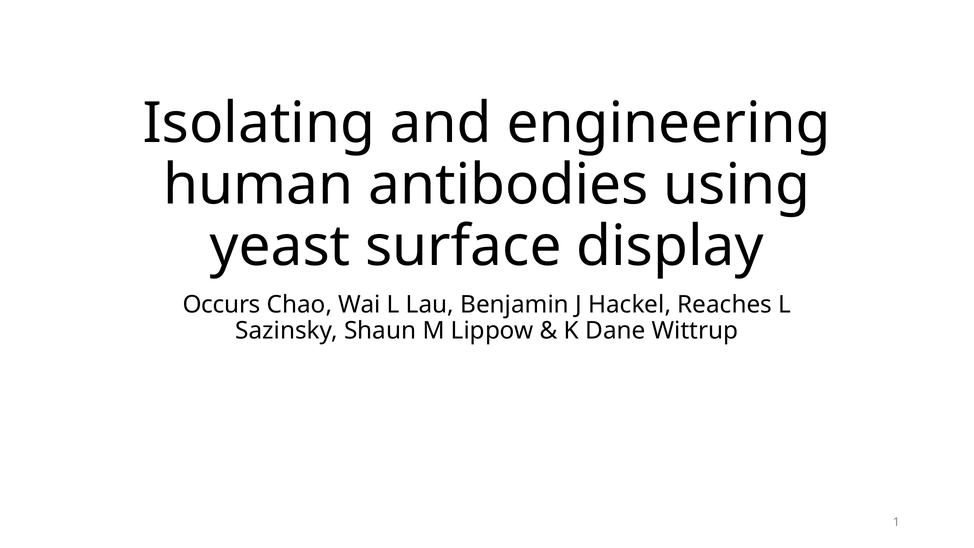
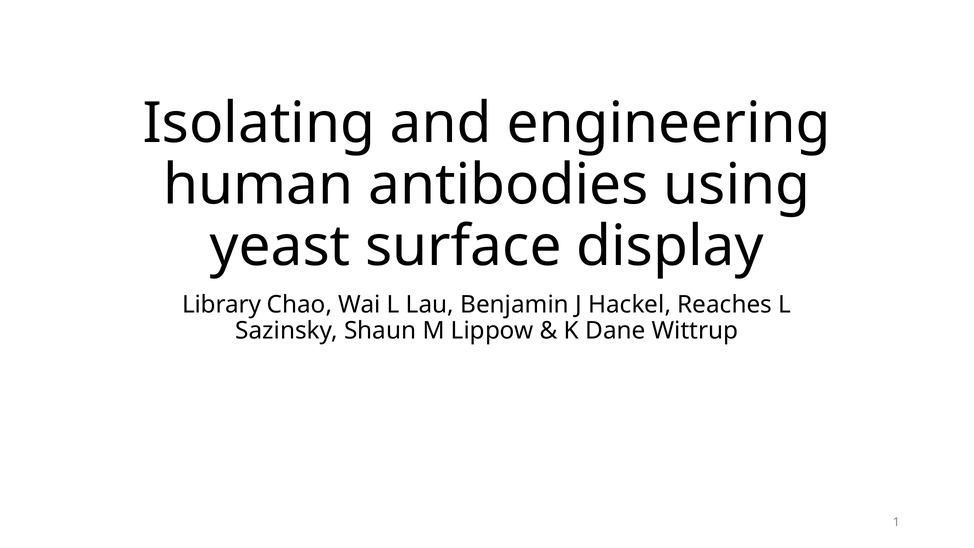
Occurs: Occurs -> Library
